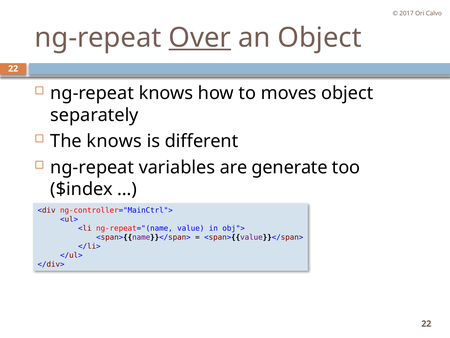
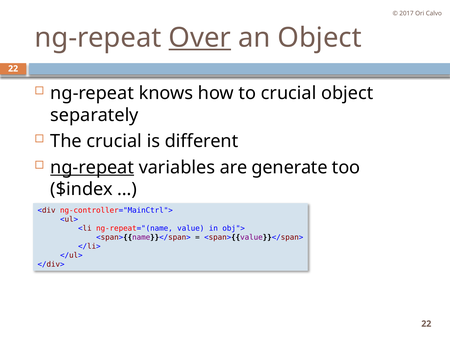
to moves: moves -> crucial
The knows: knows -> crucial
ng-repeat at (92, 167) underline: none -> present
